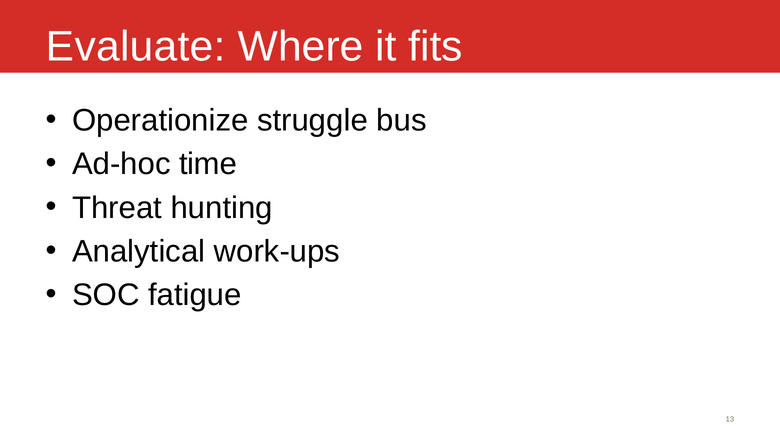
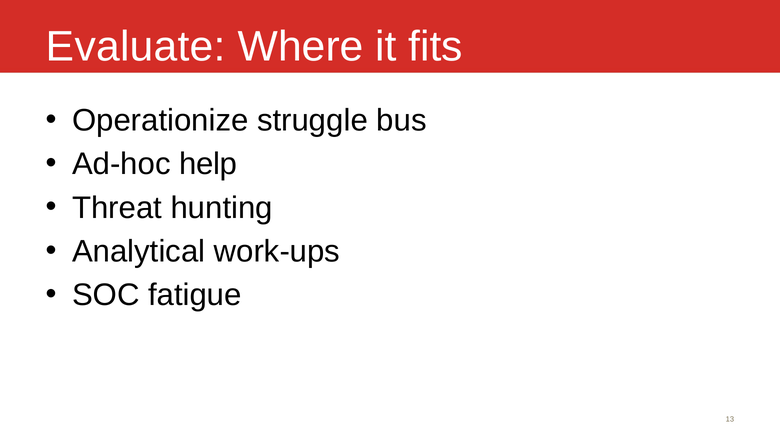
time: time -> help
